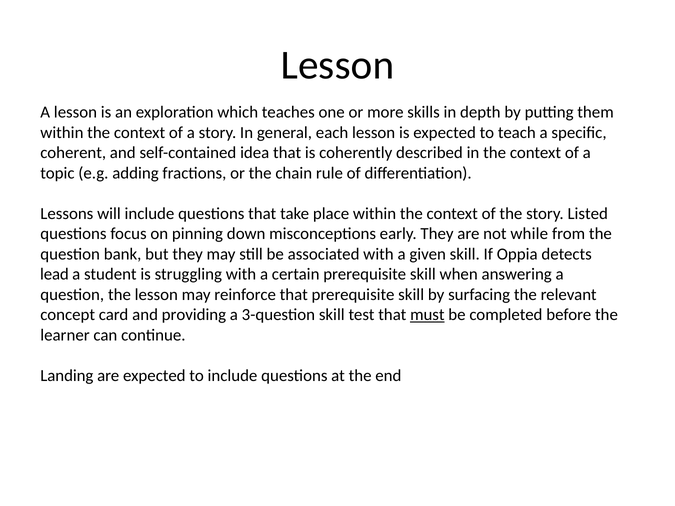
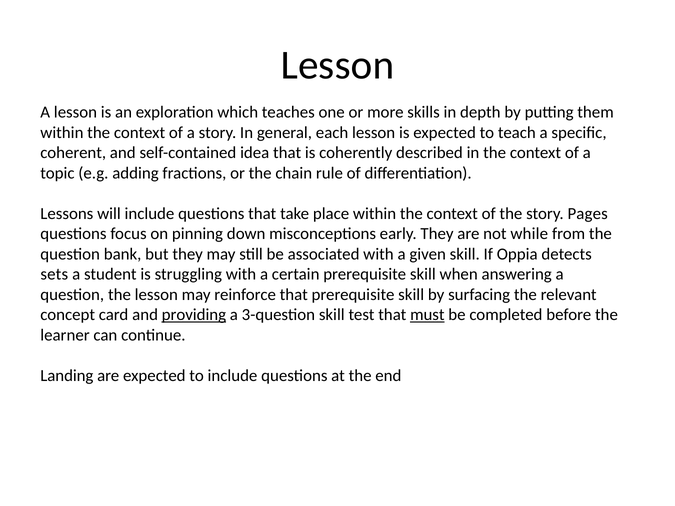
Listed: Listed -> Pages
lead: lead -> sets
providing underline: none -> present
